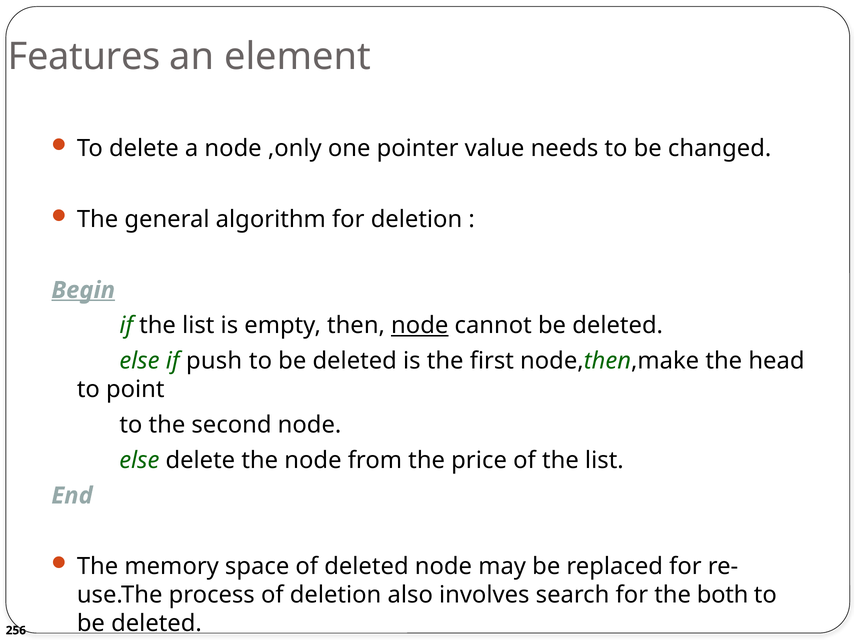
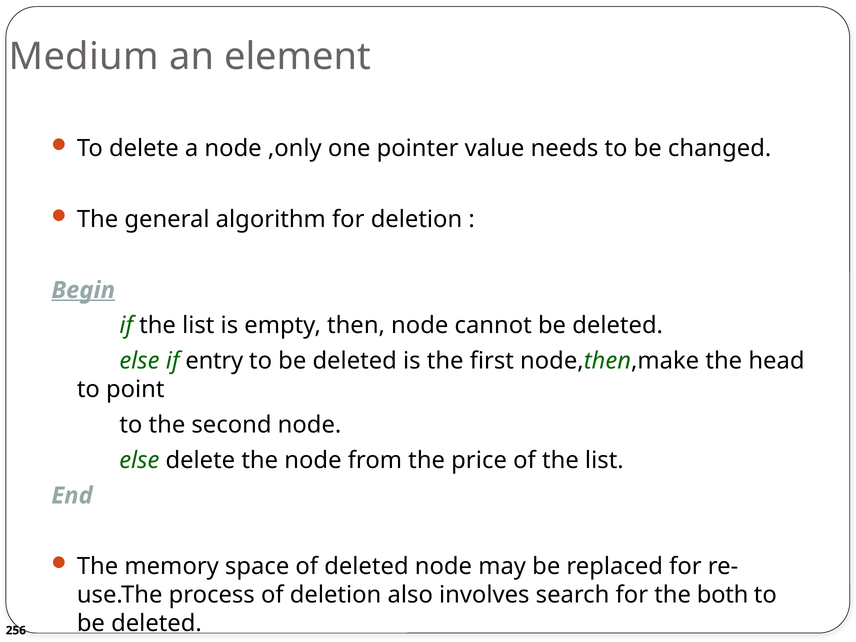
Features: Features -> Medium
node at (420, 326) underline: present -> none
push: push -> entry
